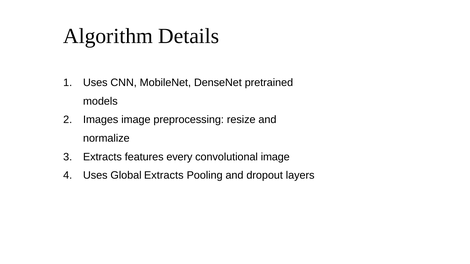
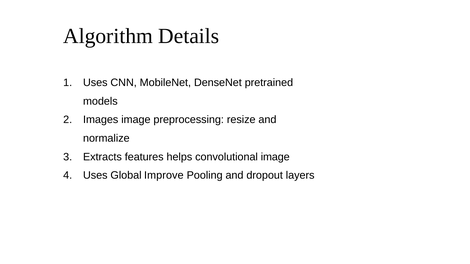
every: every -> helps
Global Extracts: Extracts -> Improve
